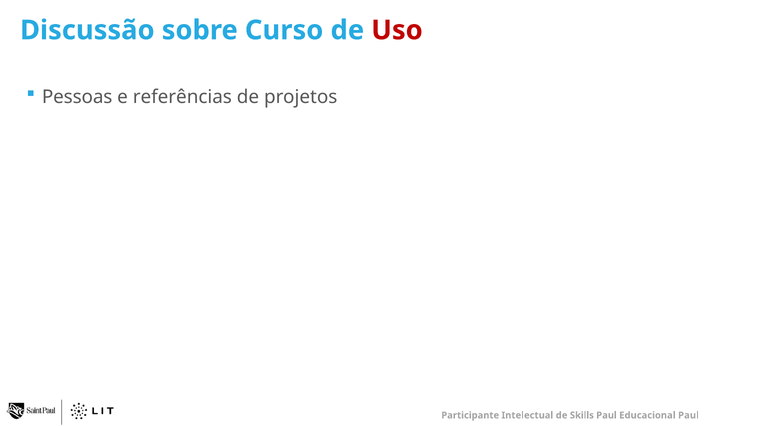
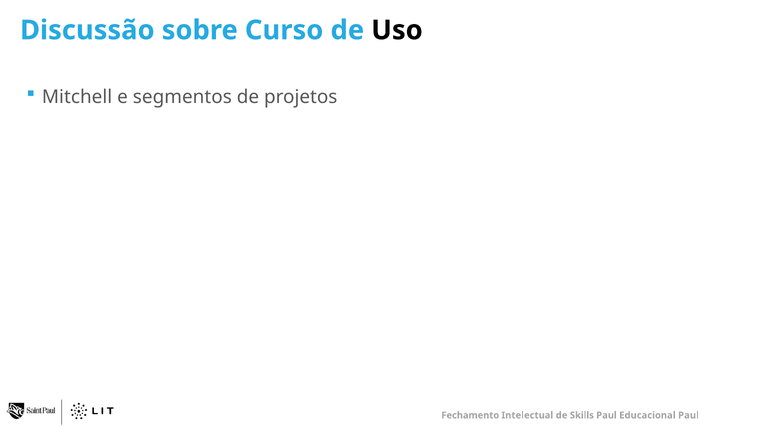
Uso colour: red -> black
Pessoas: Pessoas -> Mitchell
referências: referências -> segmentos
Participante: Participante -> Fechamento
